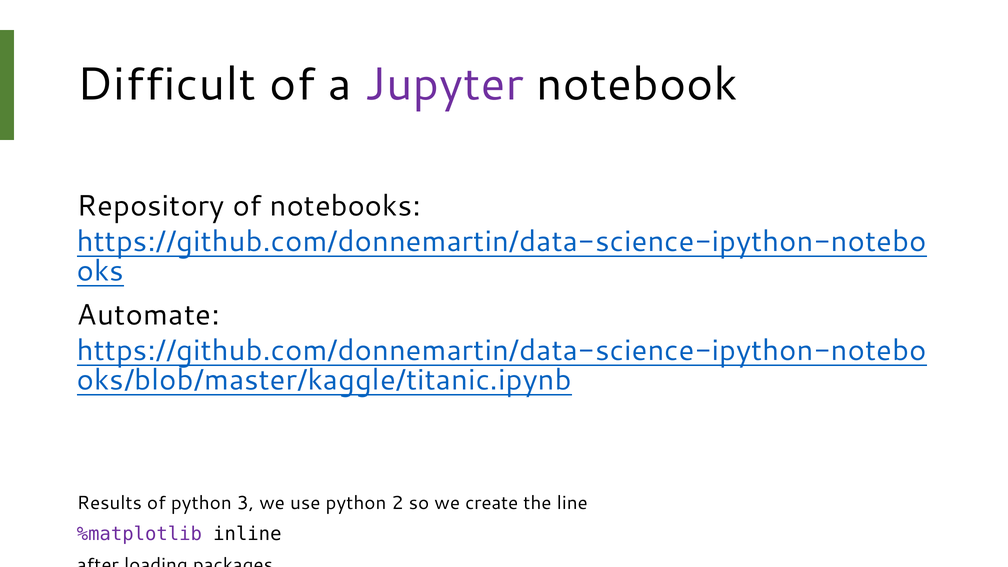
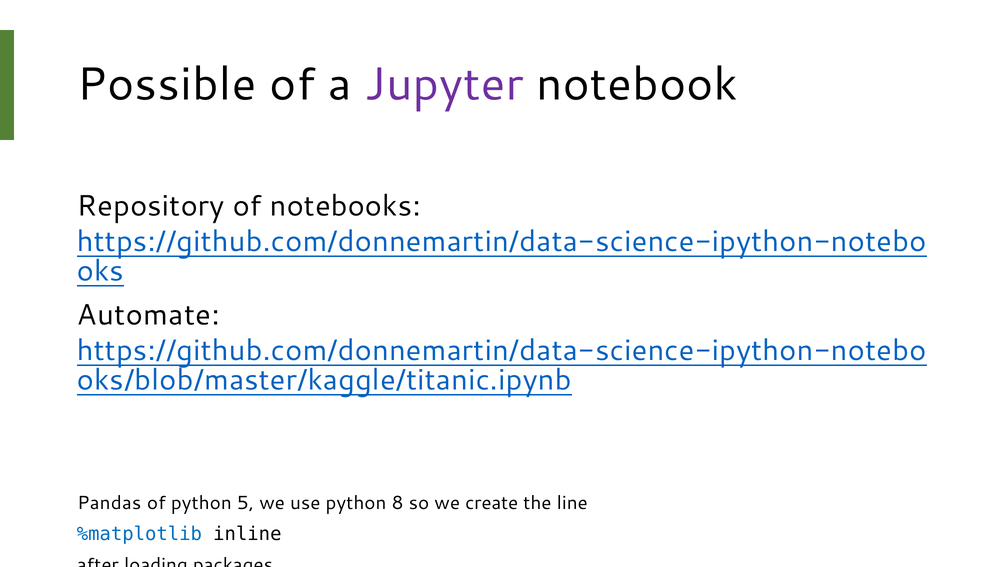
Difficult: Difficult -> Possible
Results: Results -> Pandas
3: 3 -> 5
2: 2 -> 8
%matplotlib colour: purple -> blue
